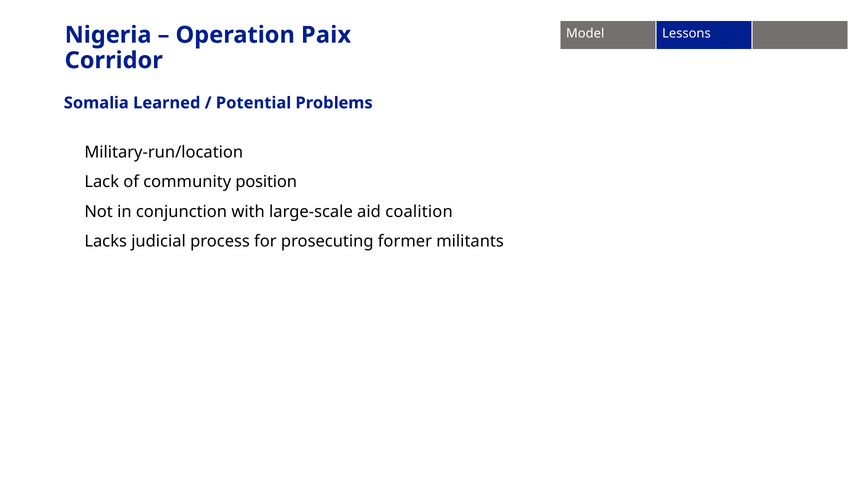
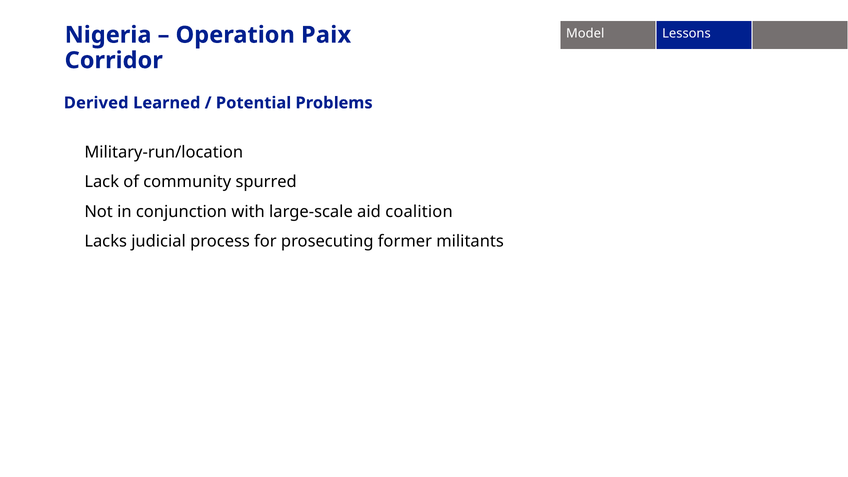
Somalia: Somalia -> Derived
position: position -> spurred
